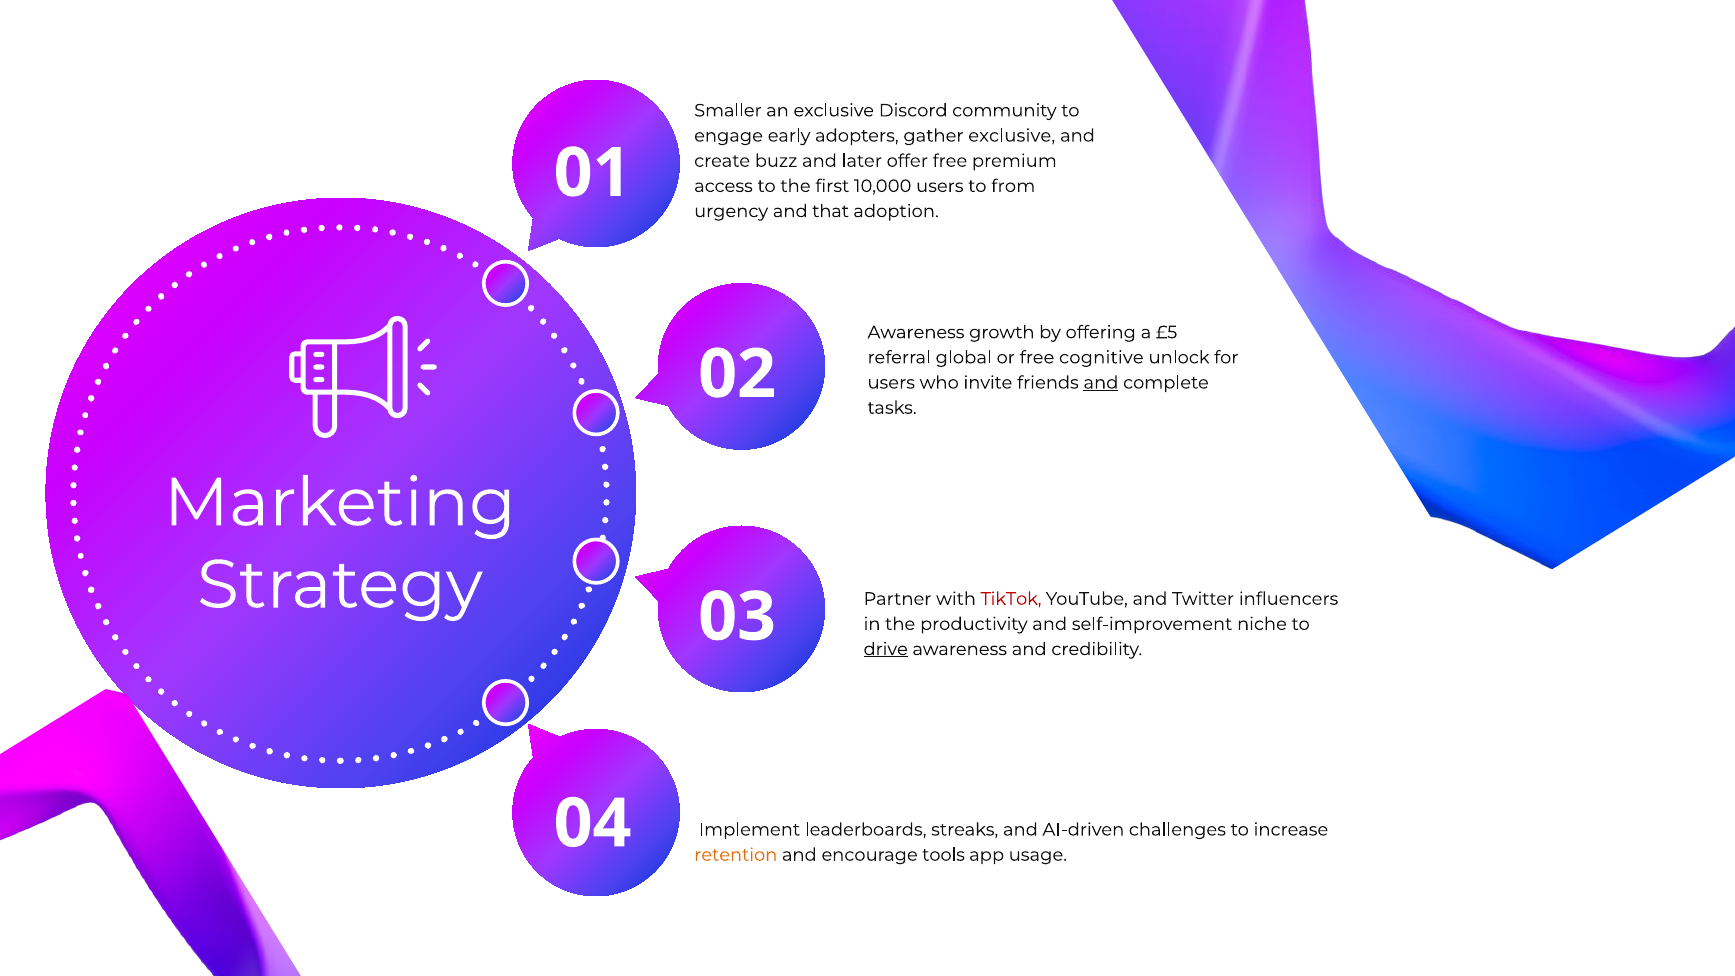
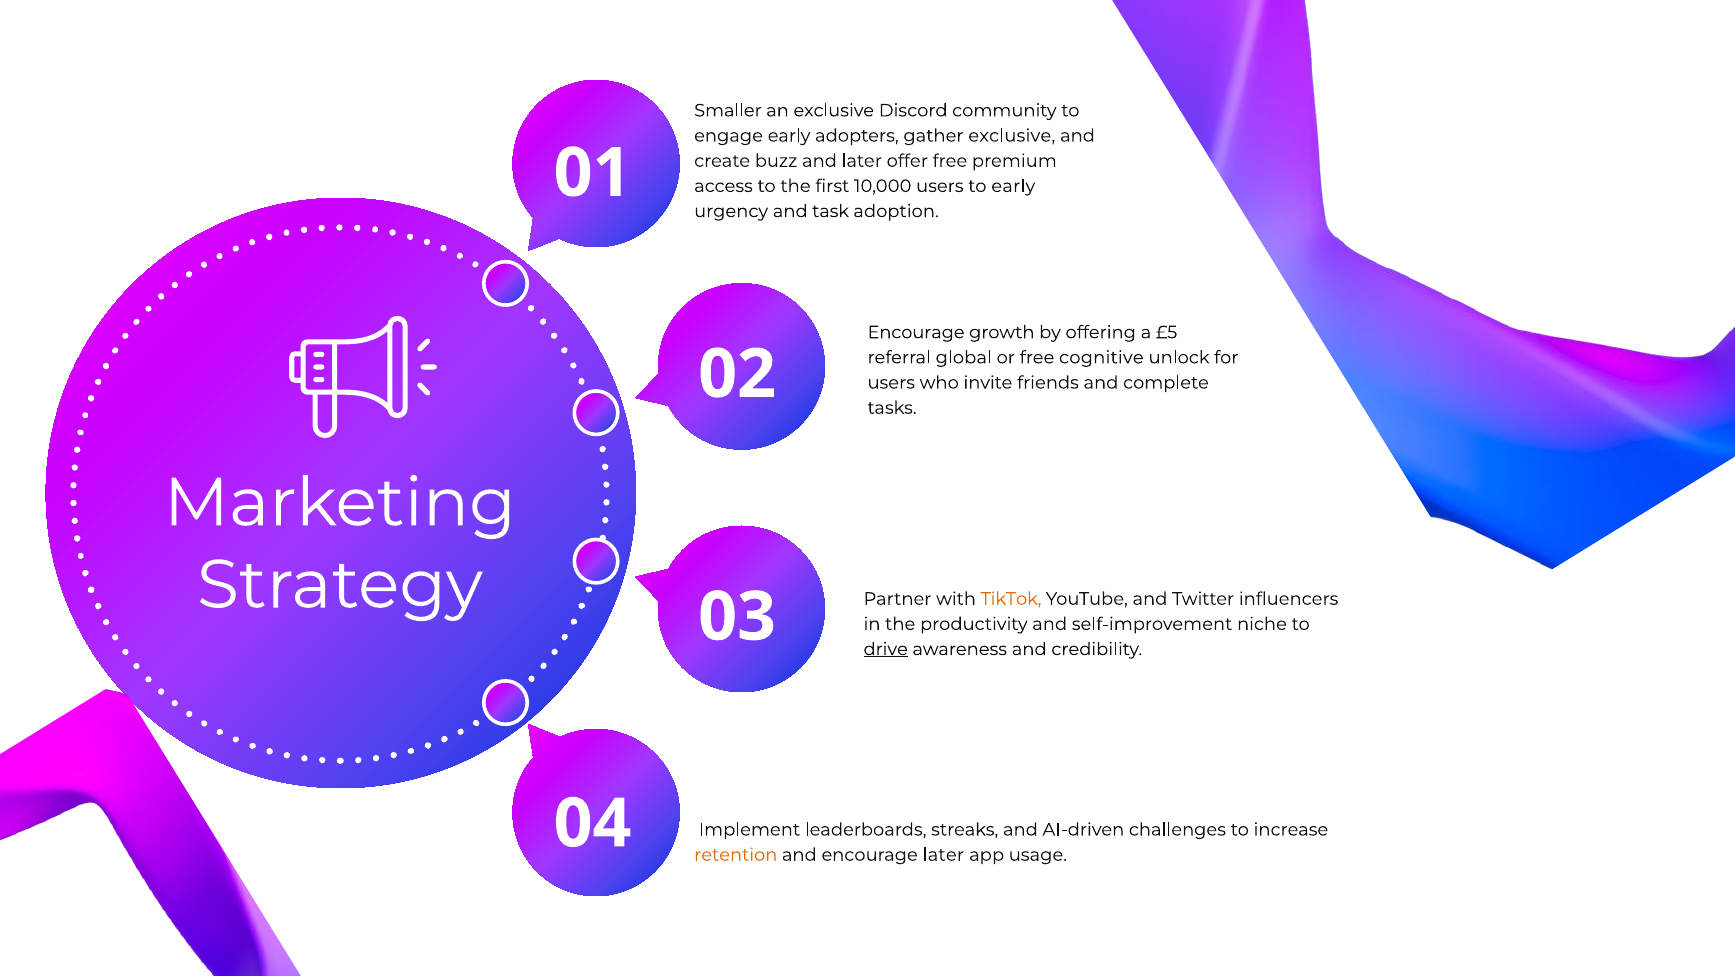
to from: from -> early
that: that -> task
Awareness at (916, 332): Awareness -> Encourage
and at (1101, 383) underline: present -> none
TikTok colour: red -> orange
encourage tools: tools -> later
